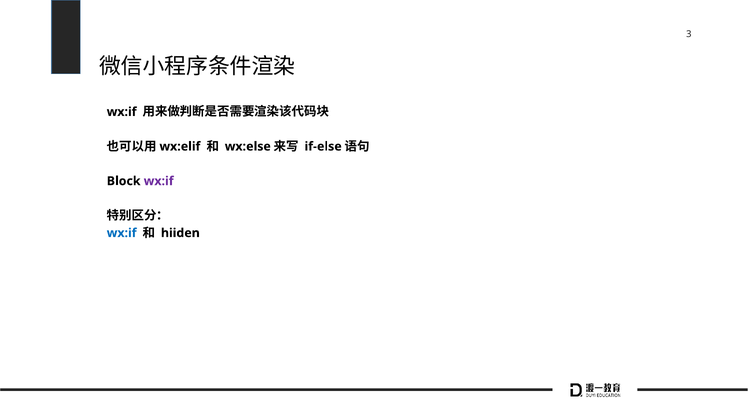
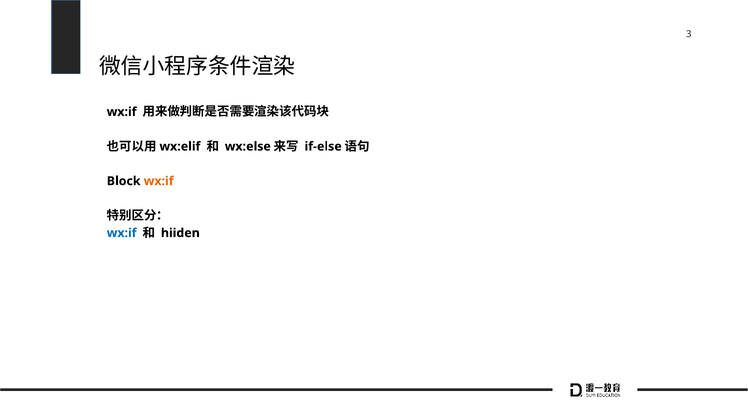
wx:if at (159, 181) colour: purple -> orange
